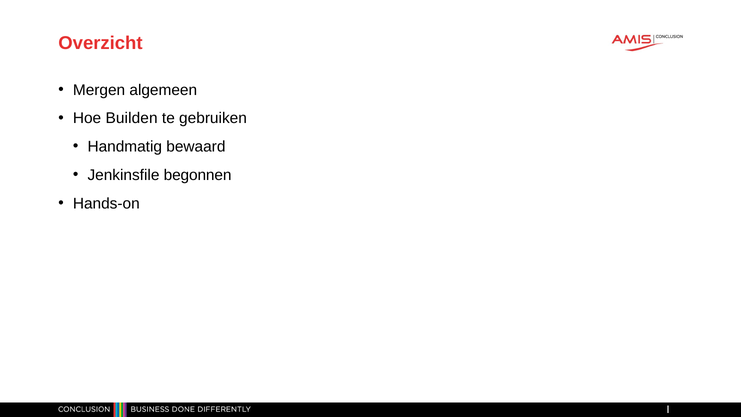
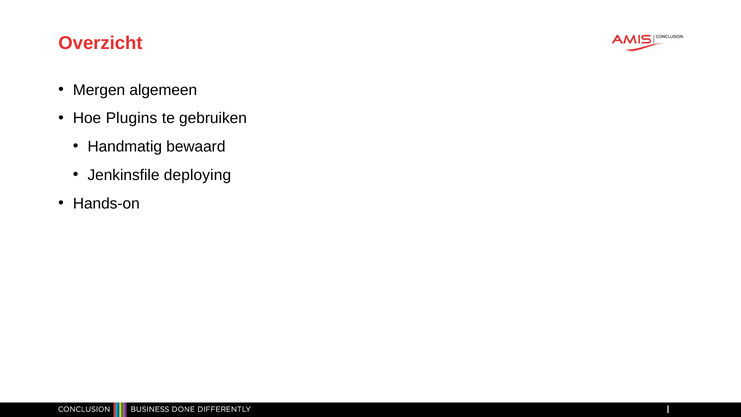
Builden: Builden -> Plugins
begonnen: begonnen -> deploying
